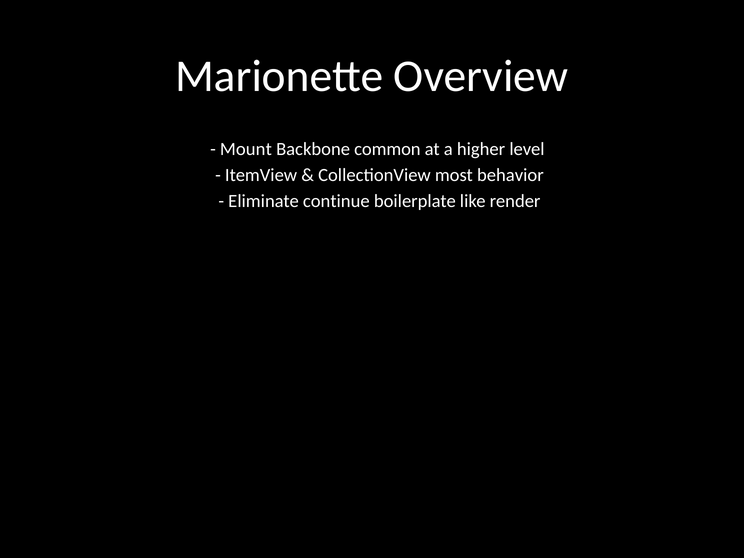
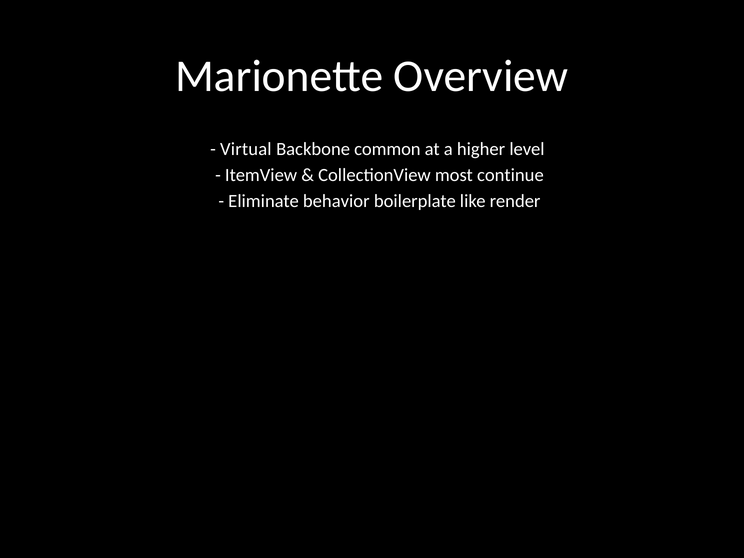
Mount: Mount -> Virtual
behavior: behavior -> continue
continue: continue -> behavior
